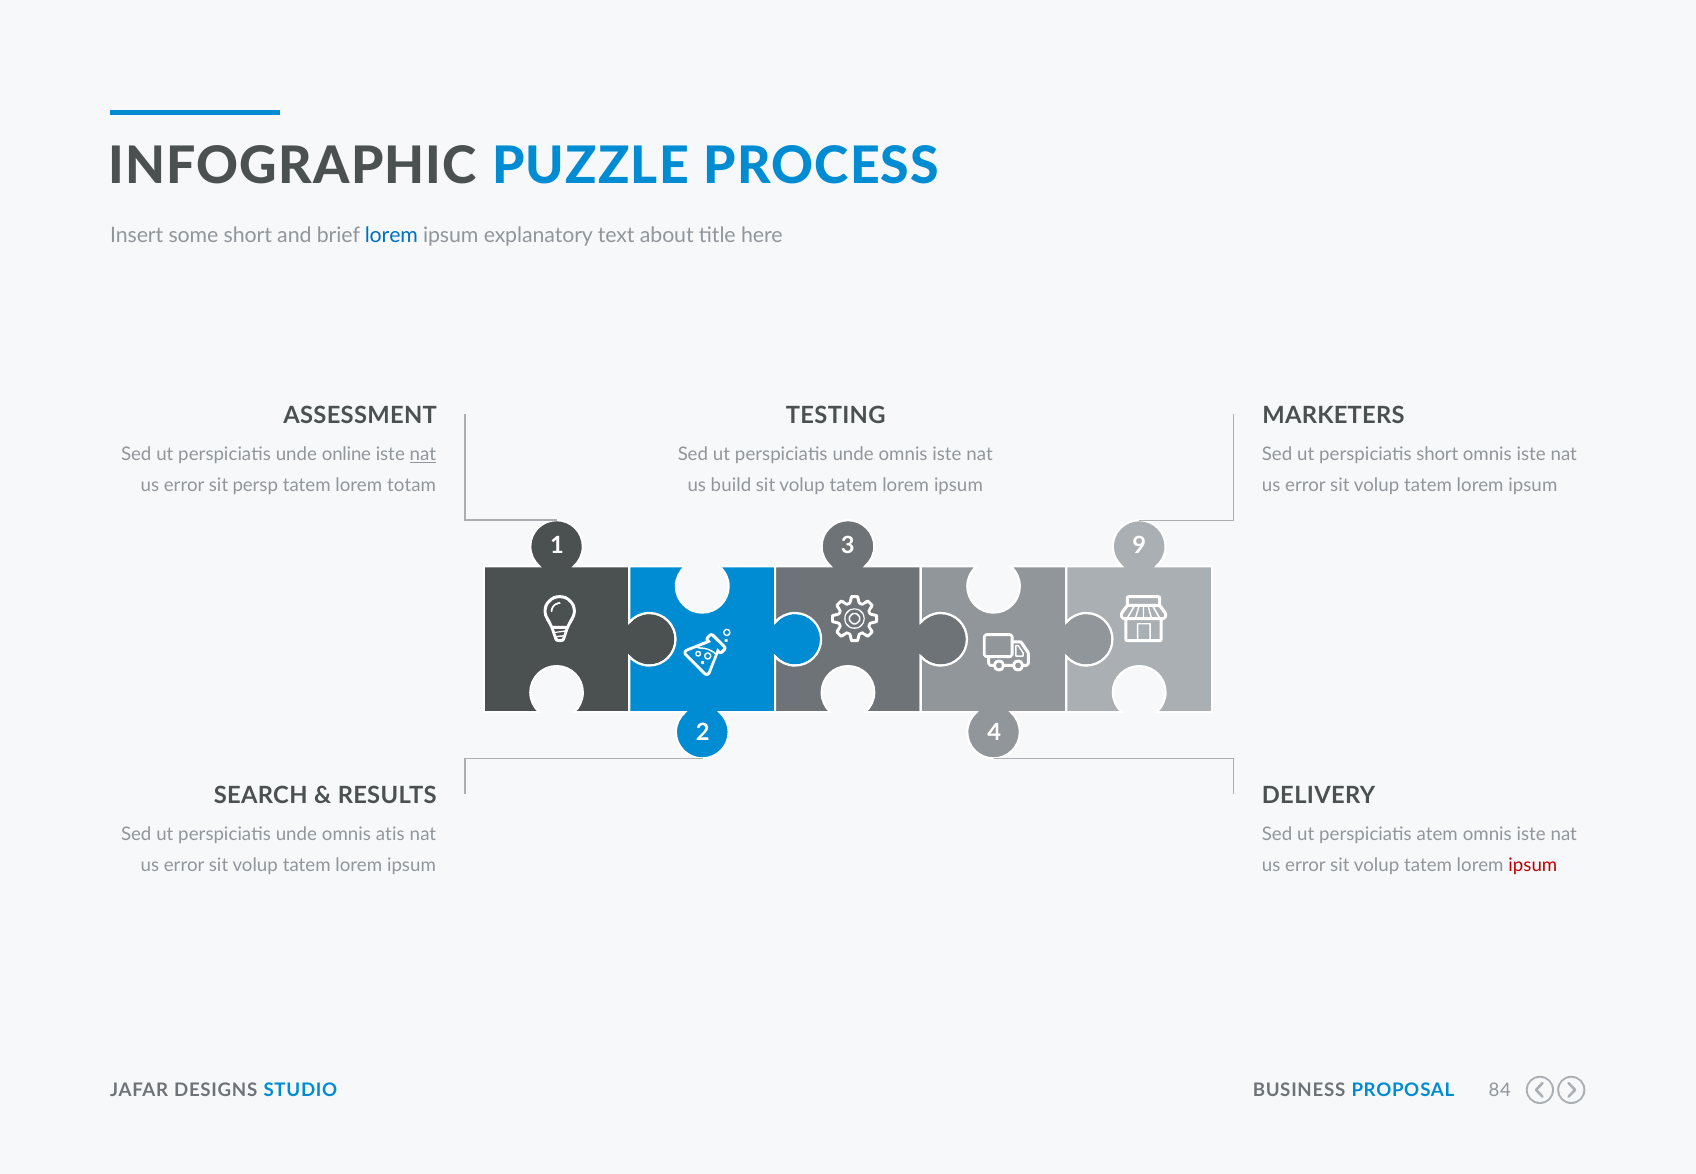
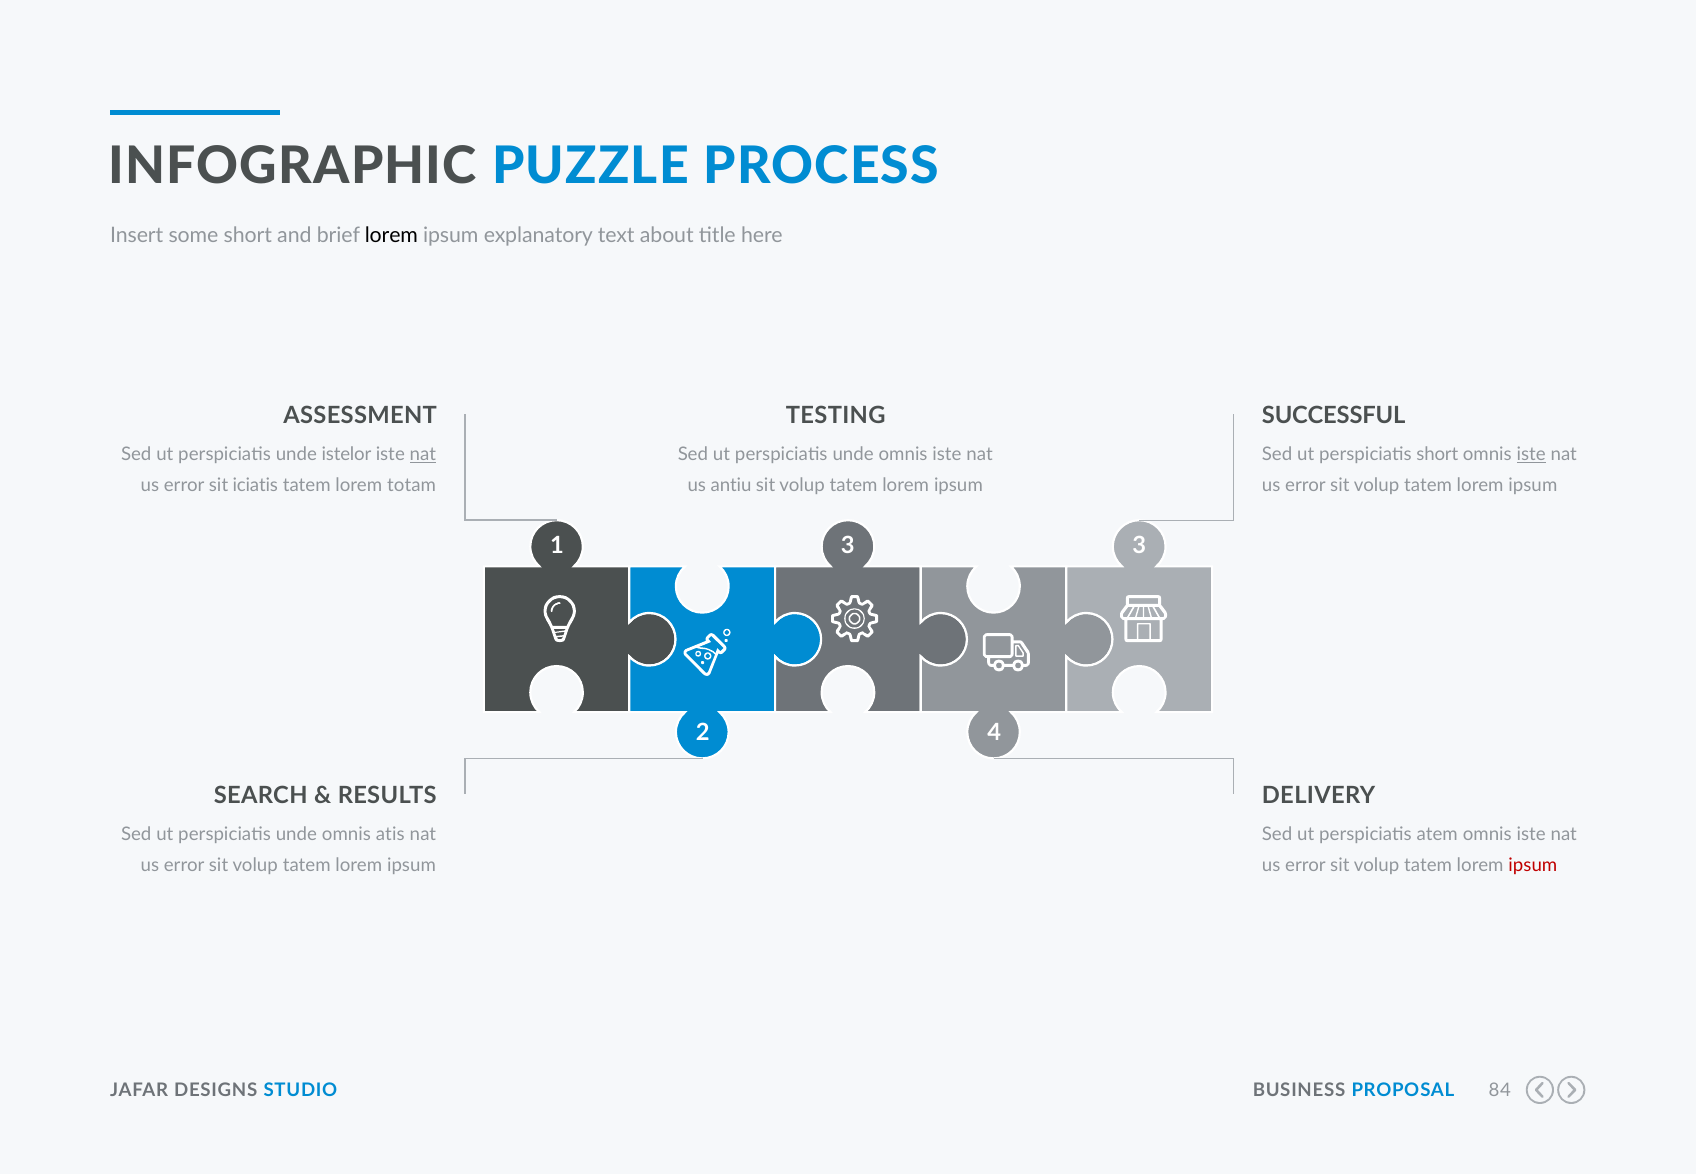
lorem at (391, 236) colour: blue -> black
MARKETERS: MARKETERS -> SUCCESSFUL
online: online -> istelor
iste at (1531, 454) underline: none -> present
persp: persp -> iciatis
build: build -> antiu
1 9: 9 -> 3
